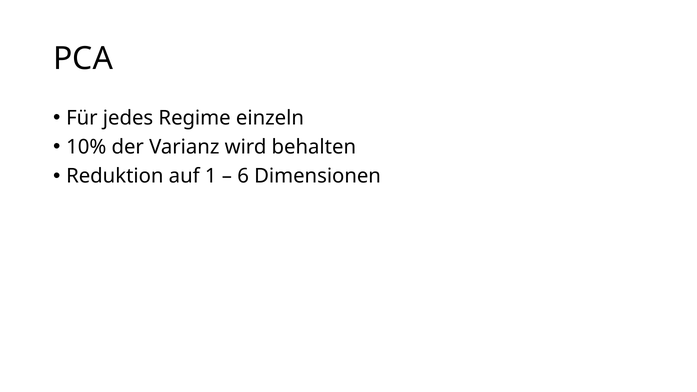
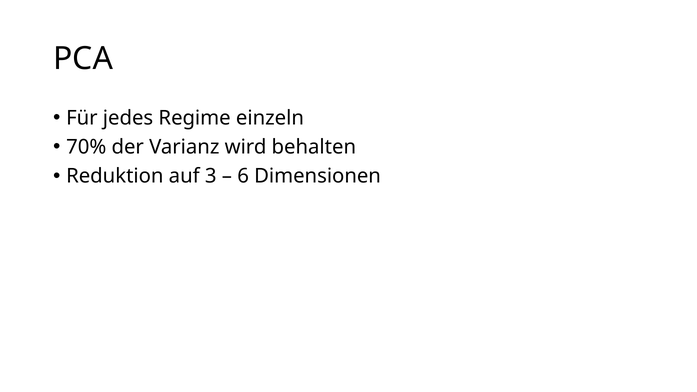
10%: 10% -> 70%
1: 1 -> 3
